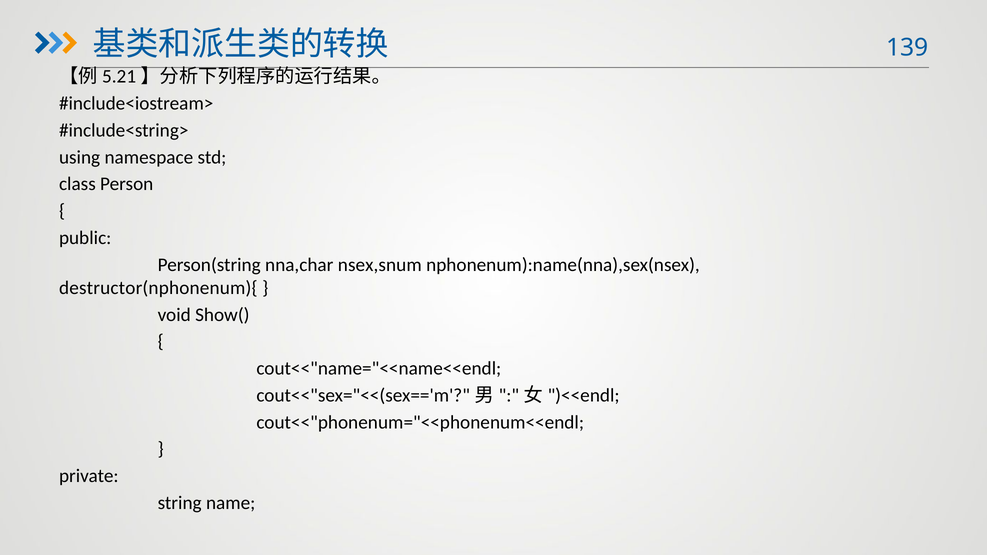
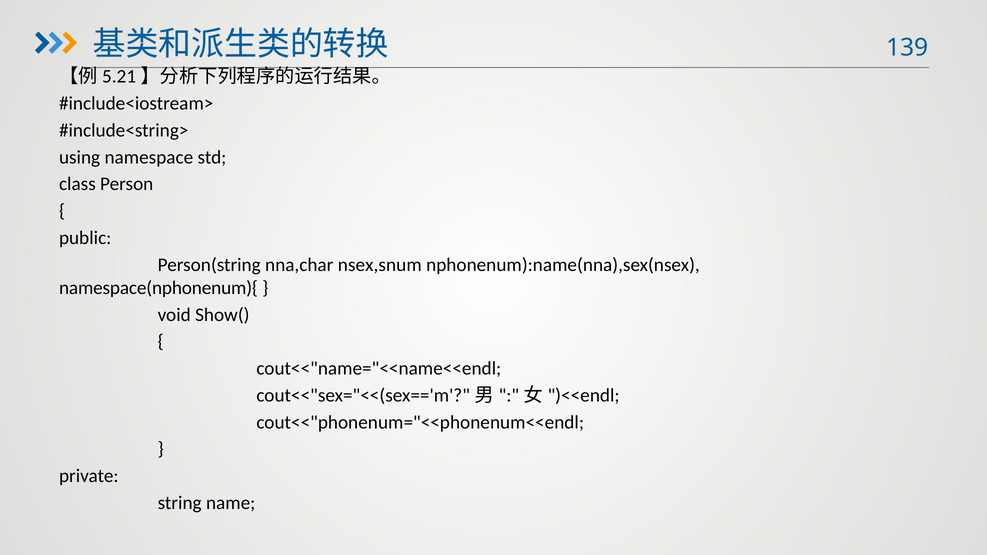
destructor(nphonenum){: destructor(nphonenum){ -> namespace(nphonenum){
